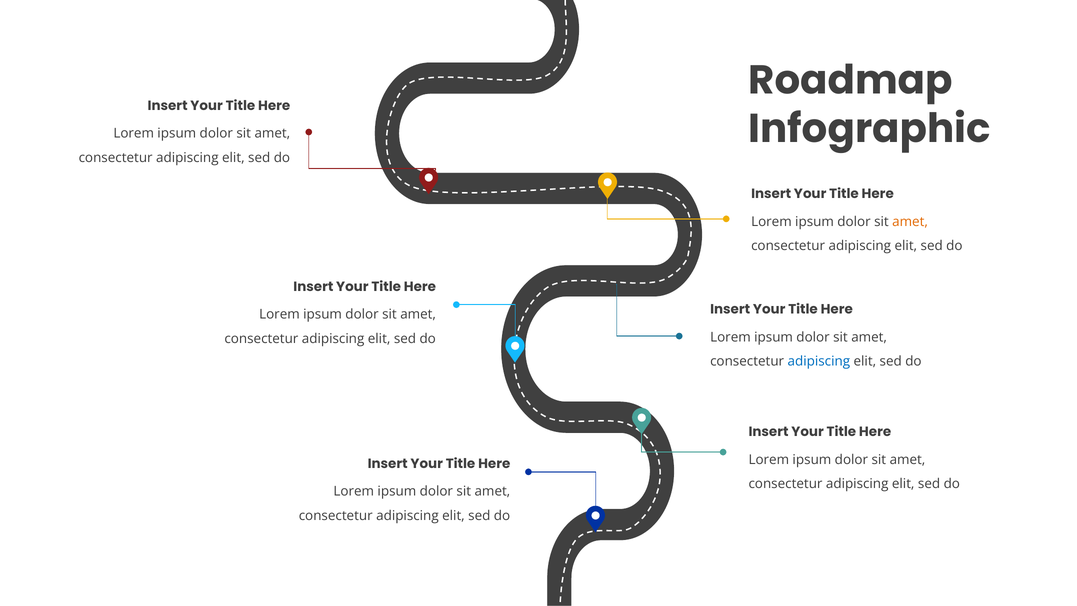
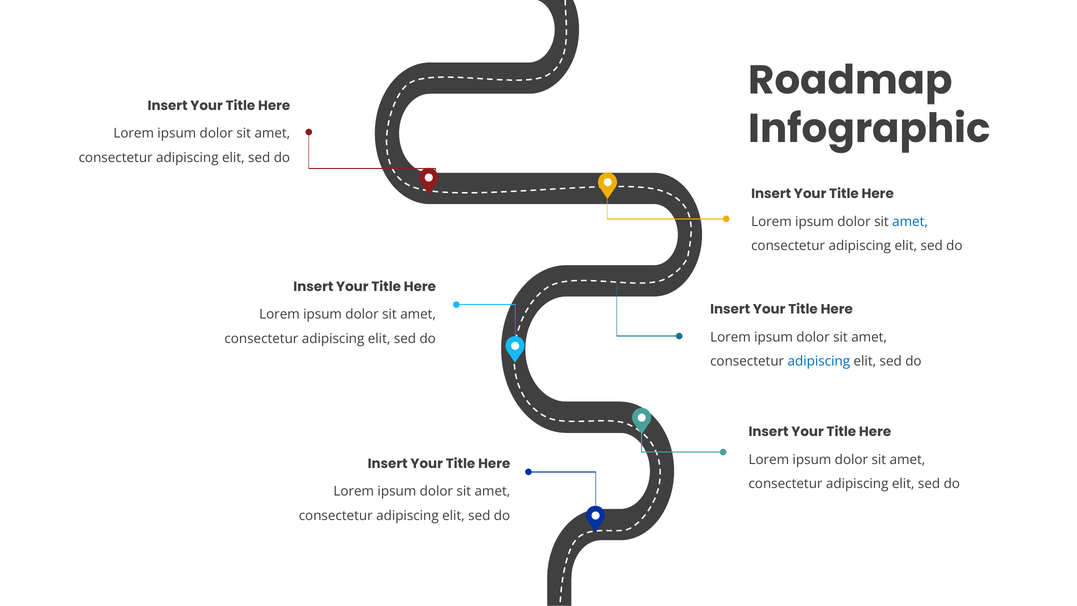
amet at (910, 222) colour: orange -> blue
